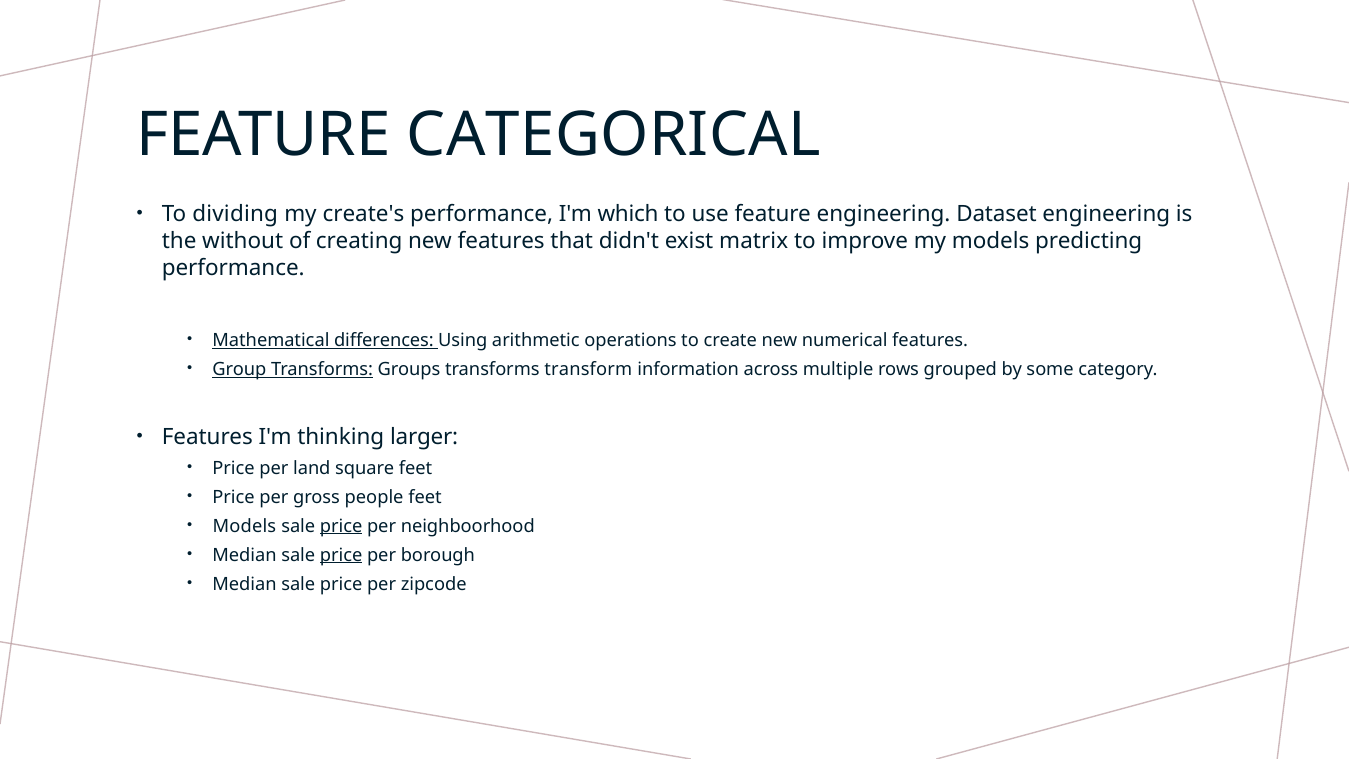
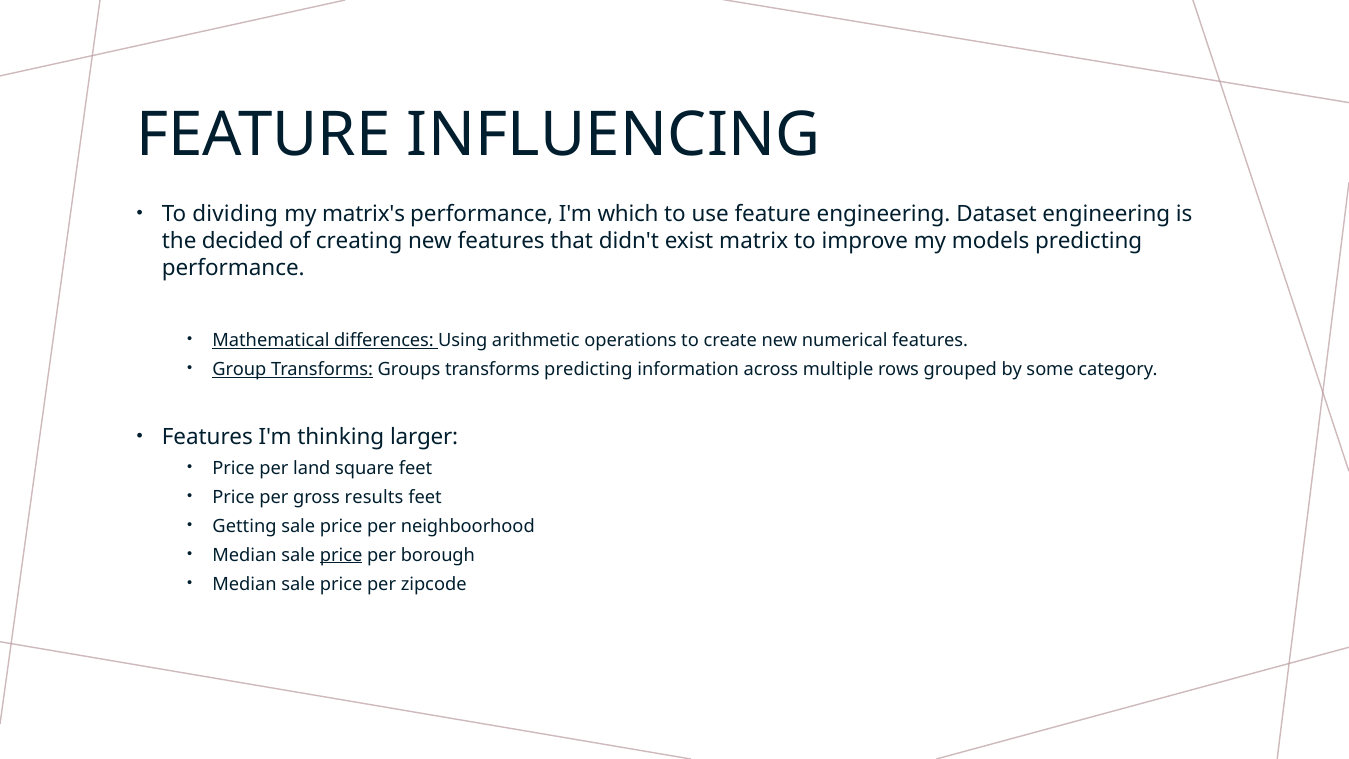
CATEGORICAL: CATEGORICAL -> INFLUENCING
create's: create's -> matrix's
without: without -> decided
transforms transform: transform -> predicting
people: people -> results
Models at (244, 526): Models -> Getting
price at (341, 526) underline: present -> none
